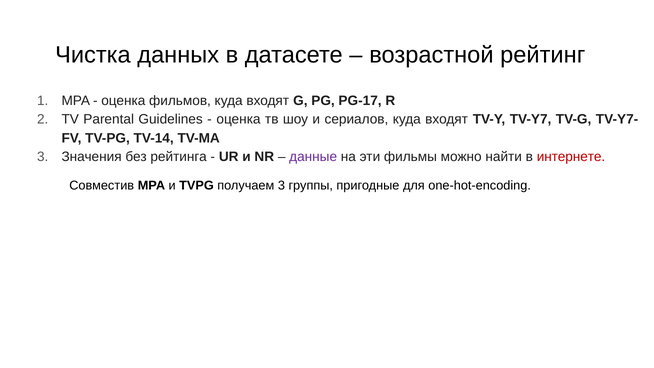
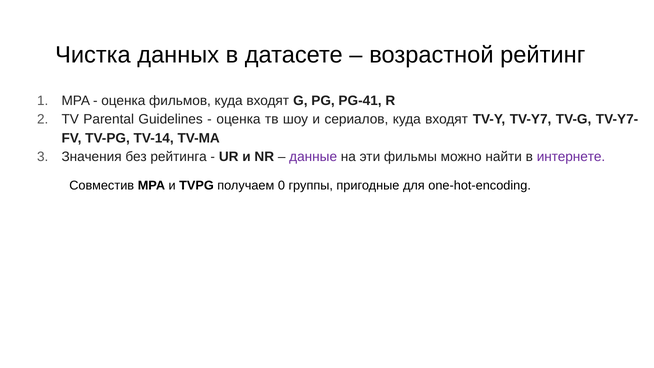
PG-17: PG-17 -> PG-41
интернете colour: red -> purple
получаем 3: 3 -> 0
